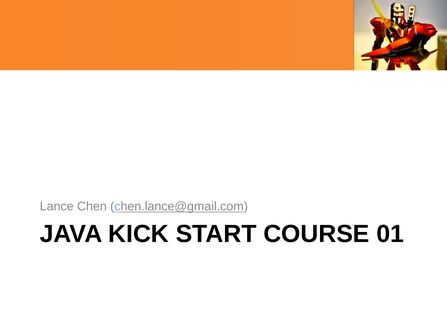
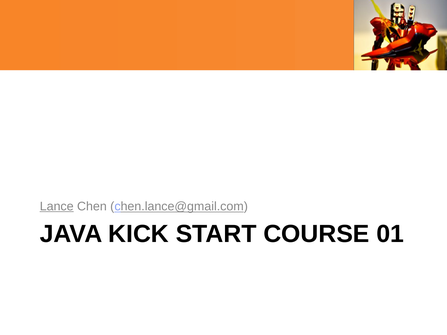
Lance underline: none -> present
